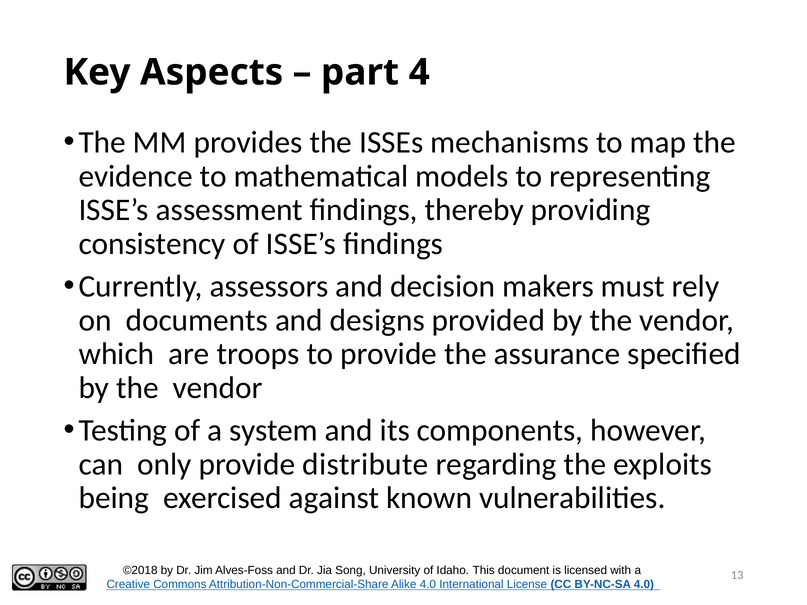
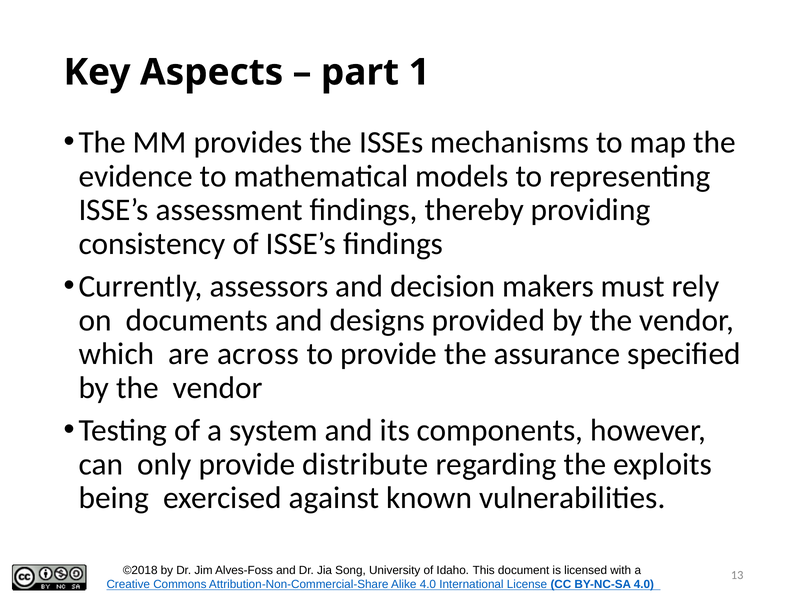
4: 4 -> 1
troops: troops -> across
